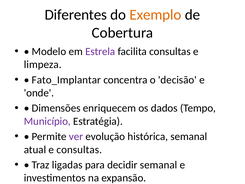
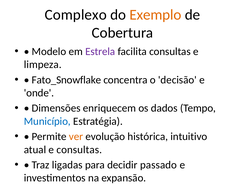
Diferentes: Diferentes -> Complexo
Fato_Implantar: Fato_Implantar -> Fato_Snowflake
Município colour: purple -> blue
ver colour: purple -> orange
histórica semanal: semanal -> intuitivo
decidir semanal: semanal -> passado
